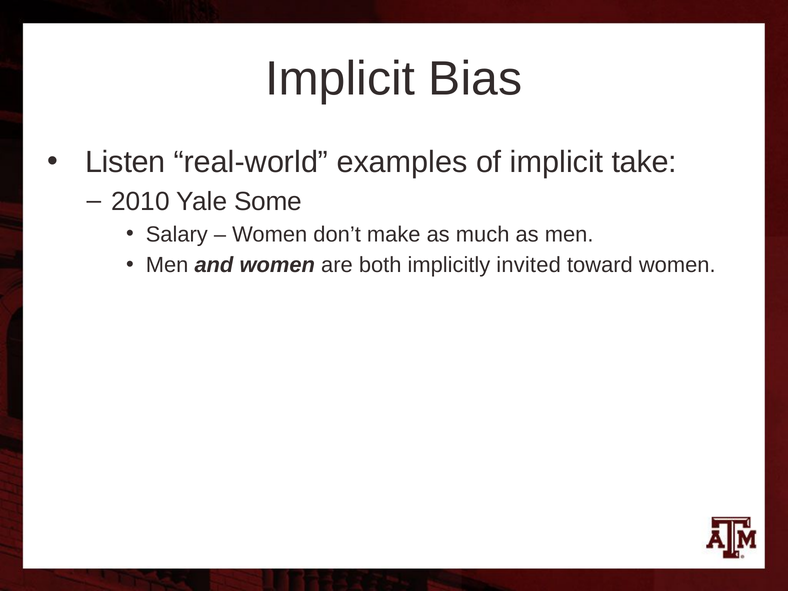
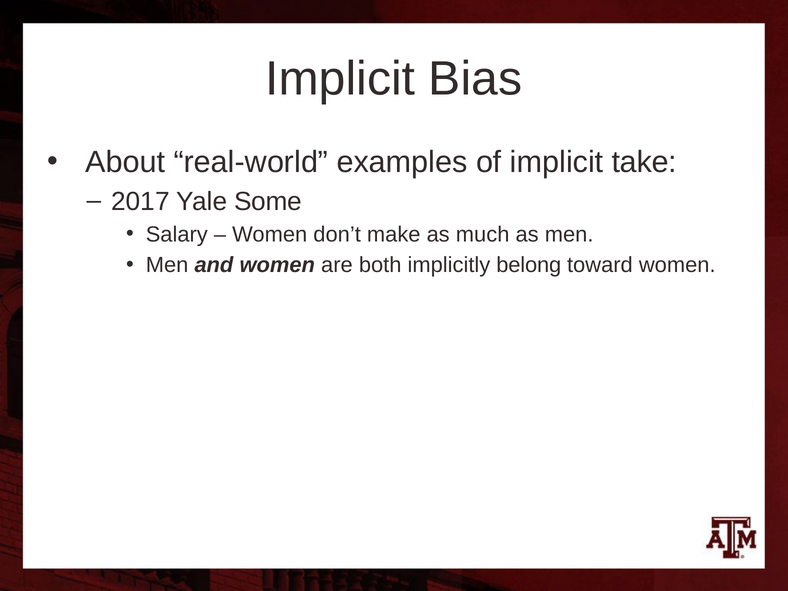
Listen: Listen -> About
2010: 2010 -> 2017
invited: invited -> belong
